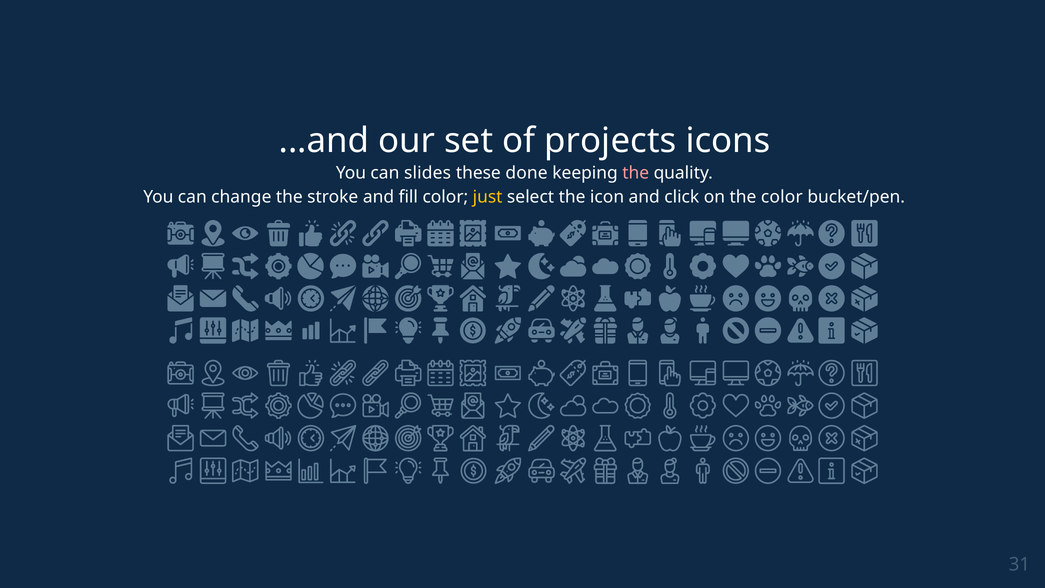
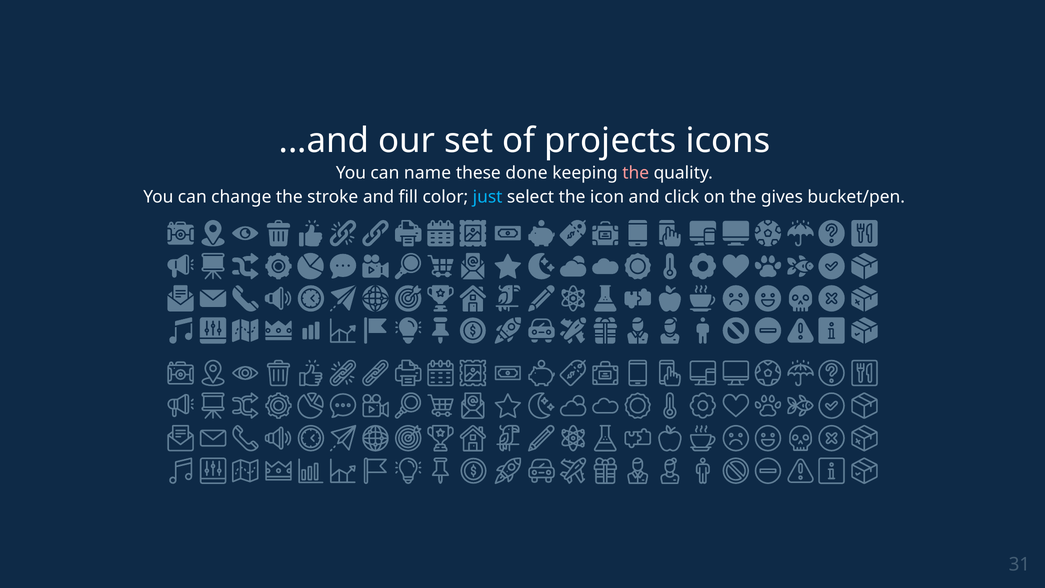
slides: slides -> name
just colour: yellow -> light blue
the color: color -> gives
